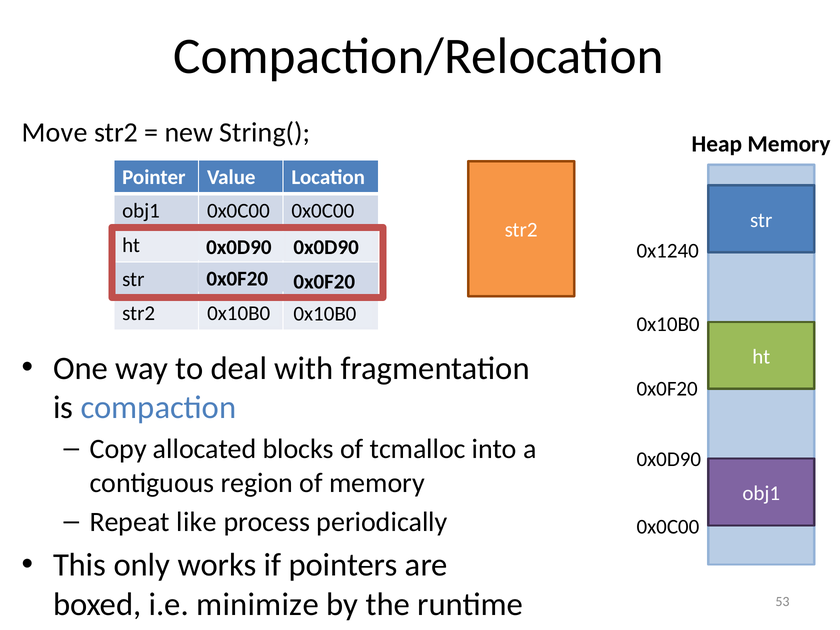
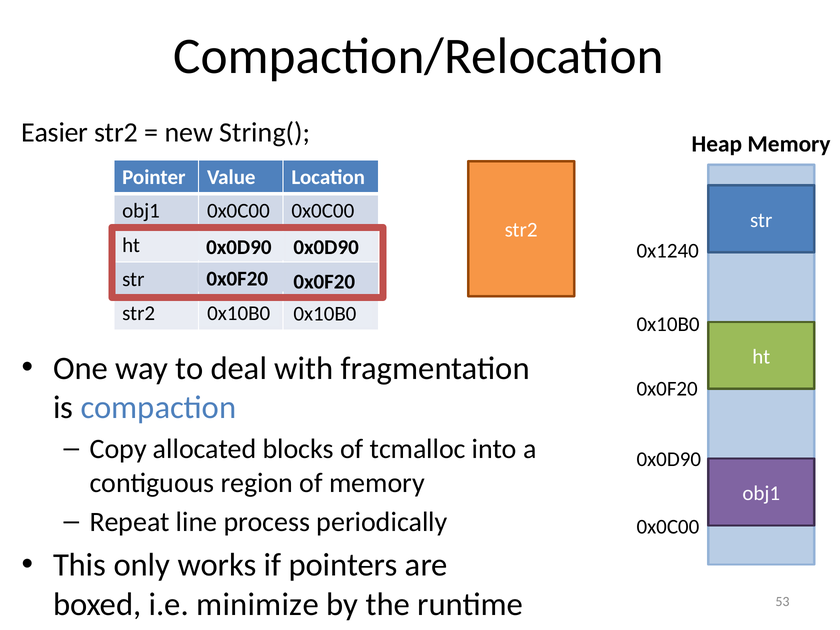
Move: Move -> Easier
like: like -> line
